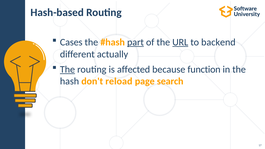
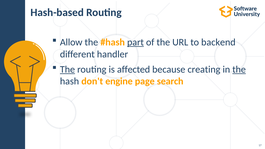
Cases: Cases -> Allow
URL underline: present -> none
actually: actually -> handler
function: function -> creating
the at (239, 69) underline: none -> present
reload: reload -> engine
